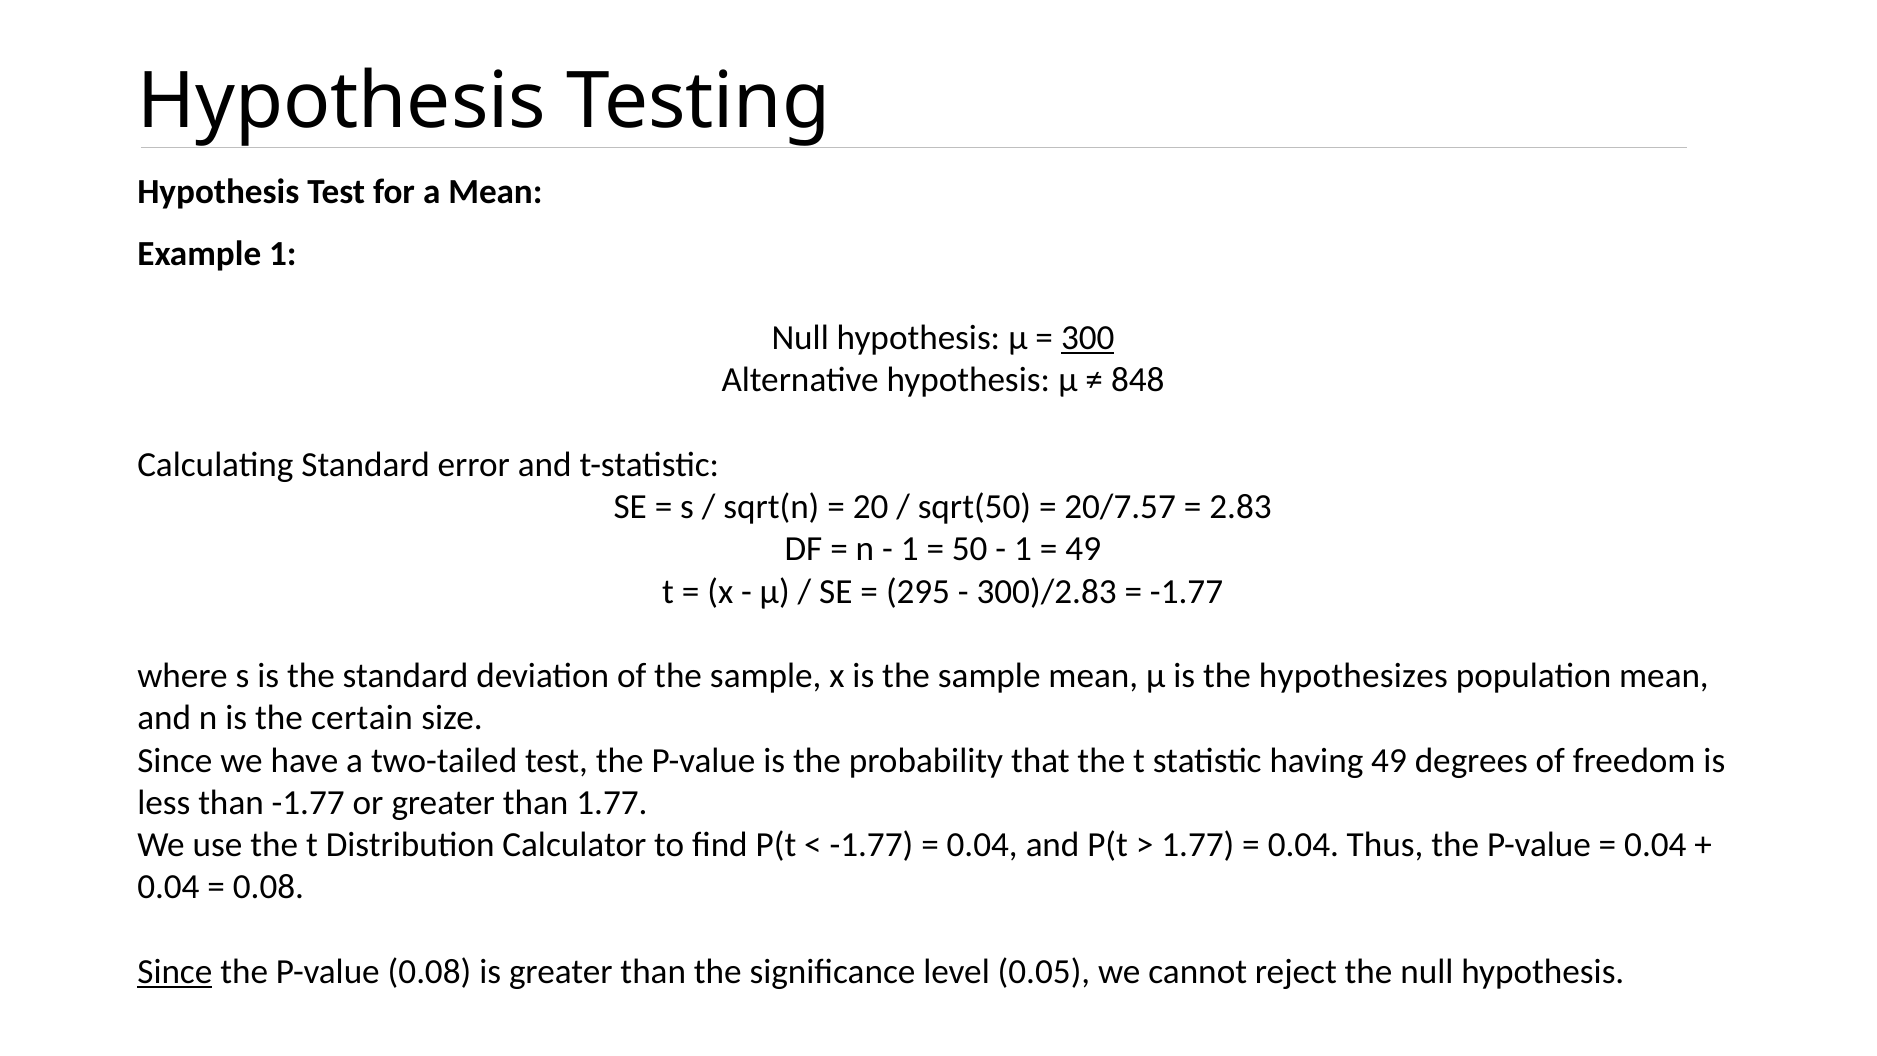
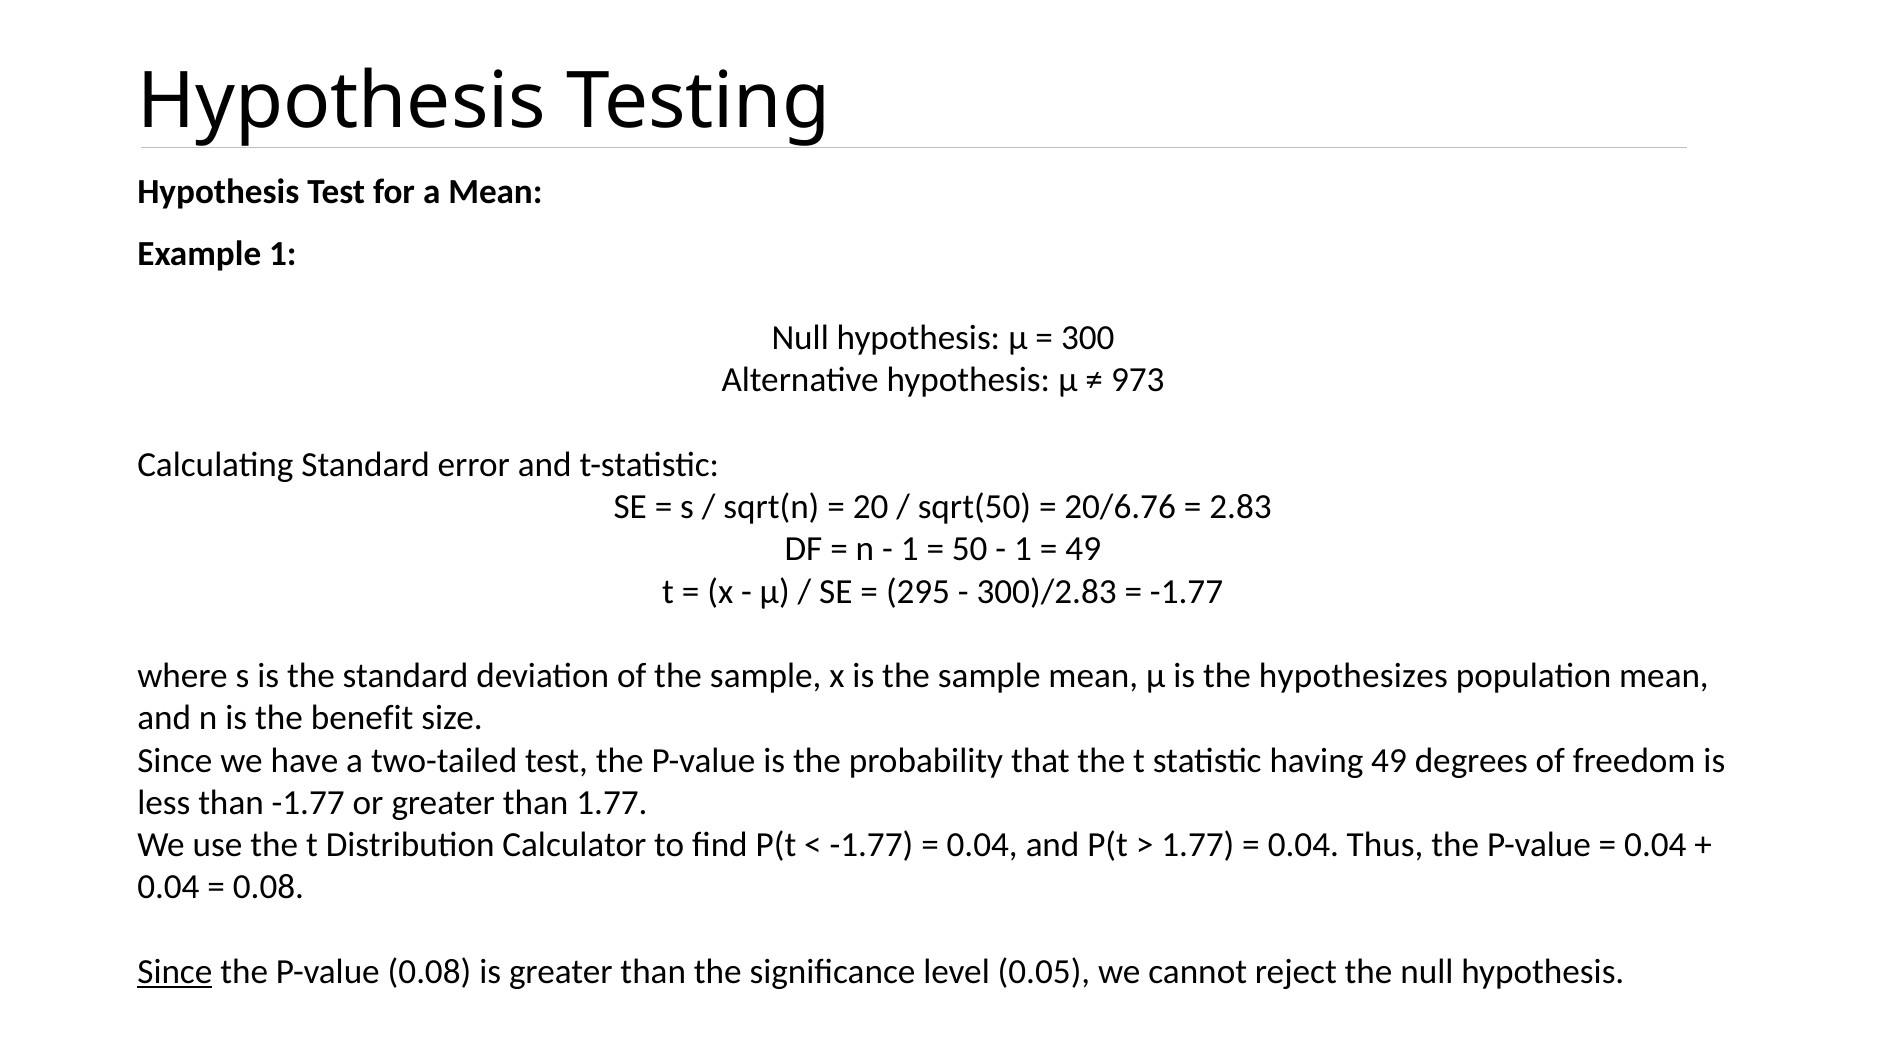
300 underline: present -> none
848: 848 -> 973
20/7.57: 20/7.57 -> 20/6.76
certain: certain -> benefit
